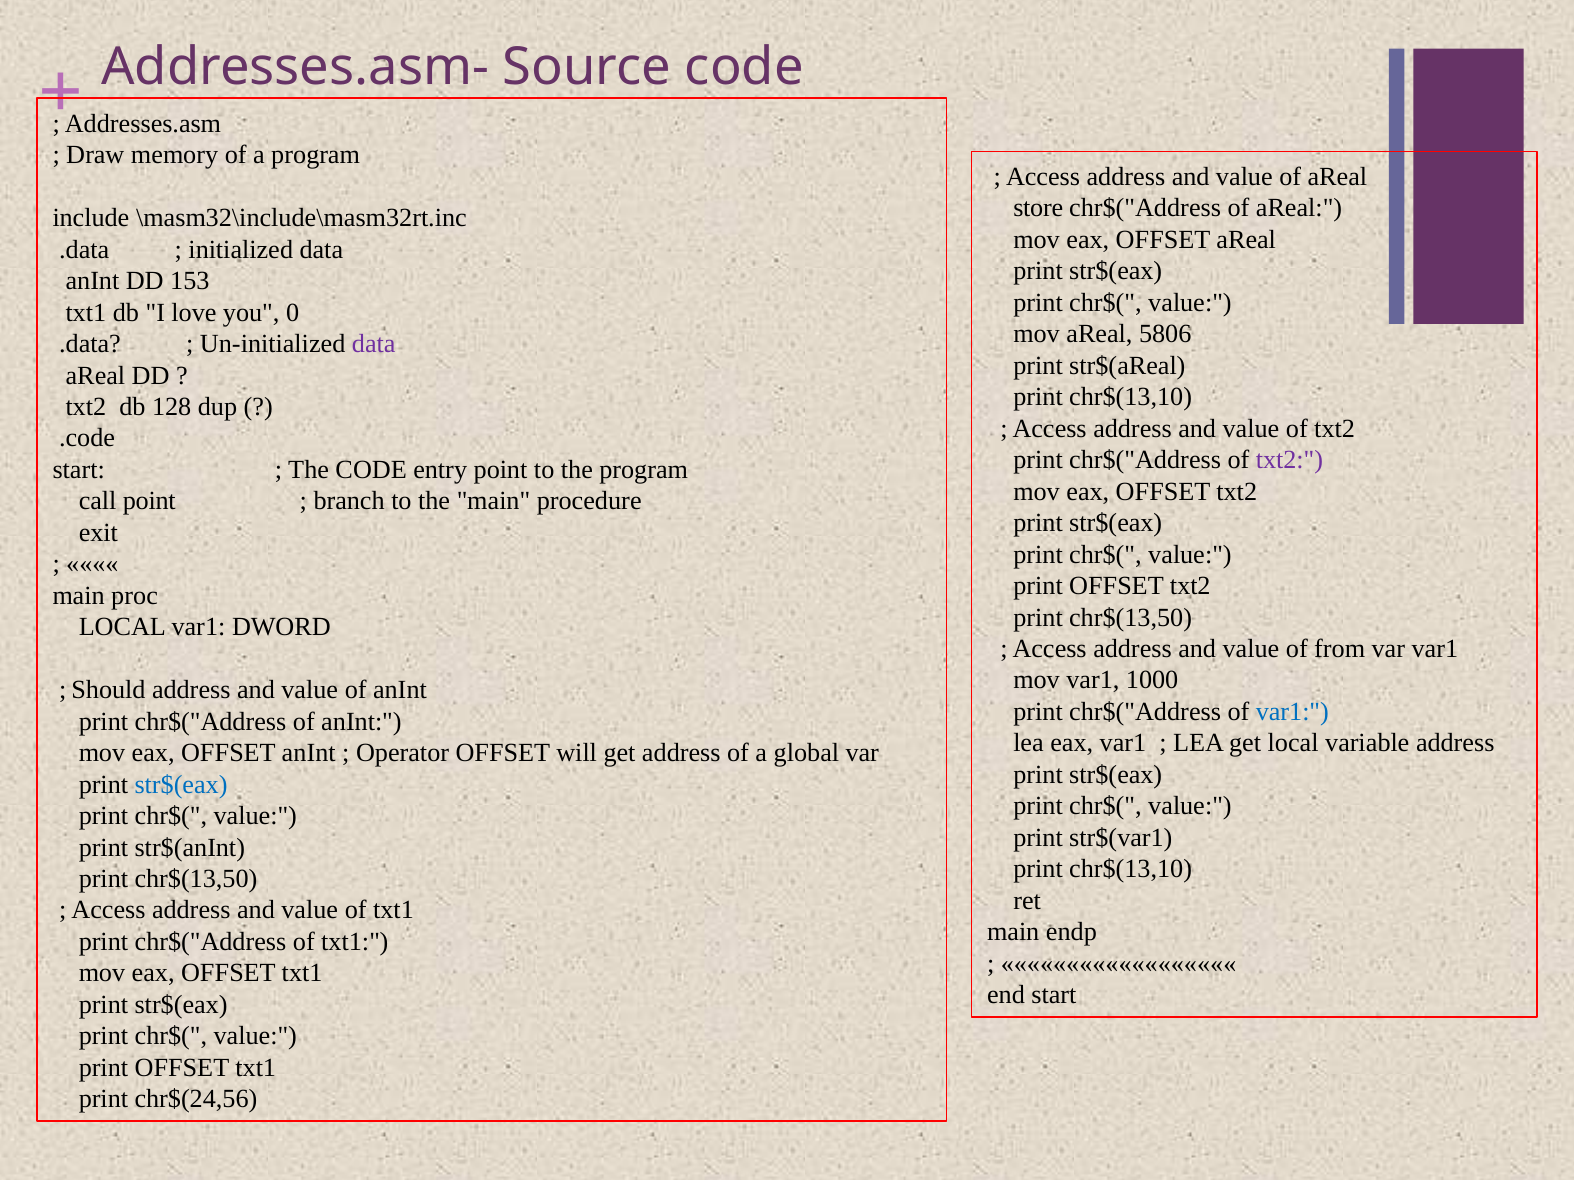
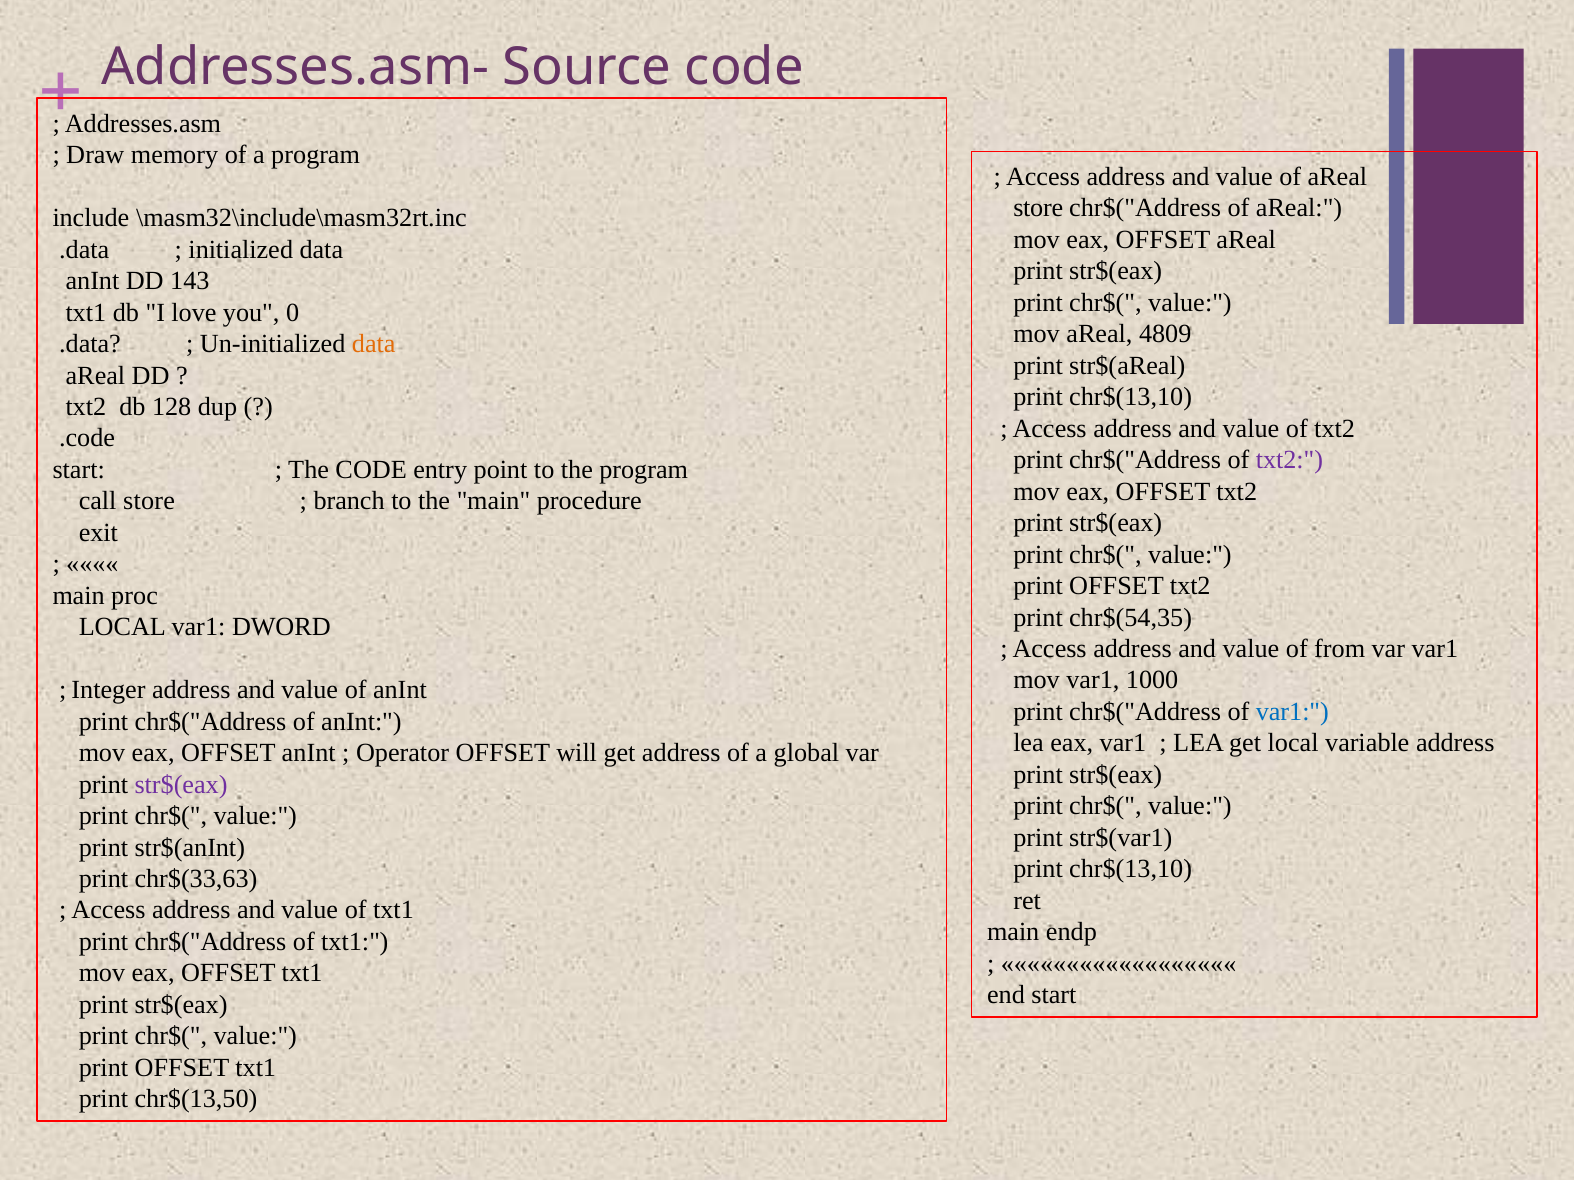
153: 153 -> 143
5806: 5806 -> 4809
data at (374, 344) colour: purple -> orange
call point: point -> store
chr$(13,50 at (1131, 618): chr$(13,50 -> chr$(54,35
Should: Should -> Integer
str$(eax at (181, 785) colour: blue -> purple
chr$(13,50 at (196, 879): chr$(13,50 -> chr$(33,63
chr$(24,56: chr$(24,56 -> chr$(13,50
